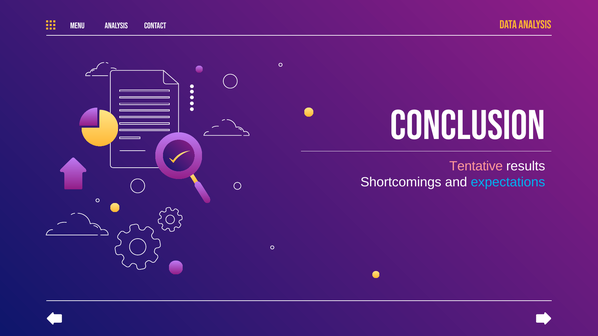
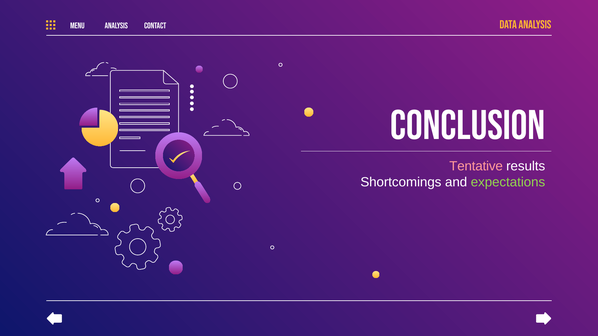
expectations colour: light blue -> light green
